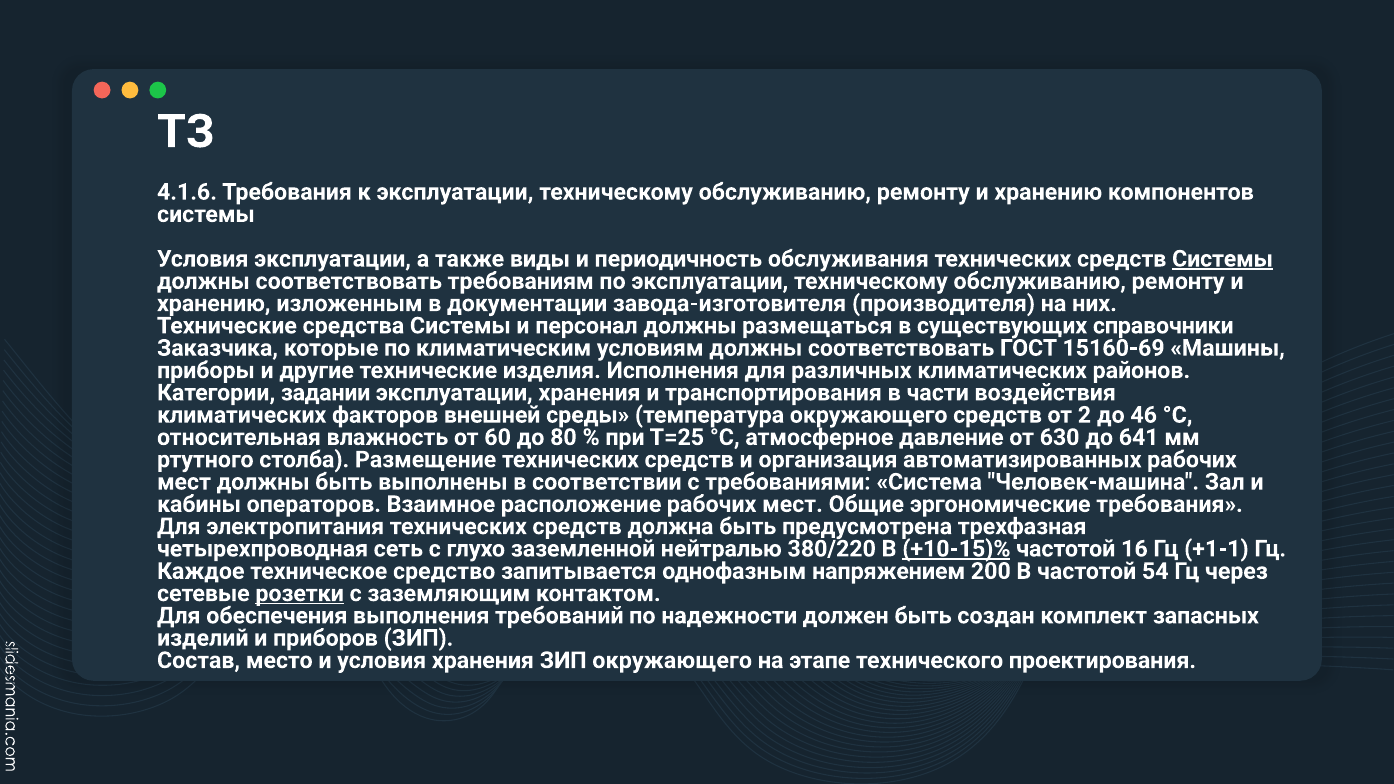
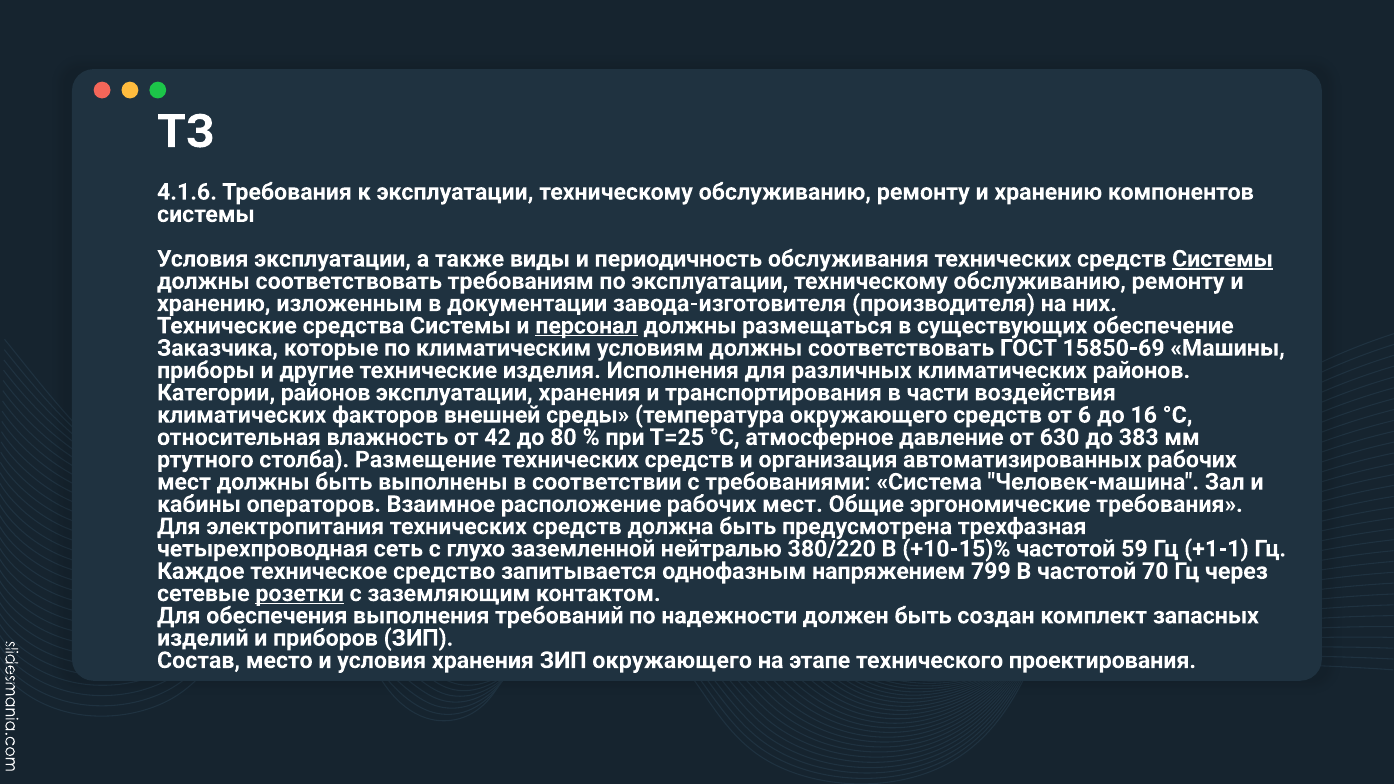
персонал underline: none -> present
справочники: справочники -> обеспечение
15160-69: 15160-69 -> 15850-69
Категории задании: задании -> районов
2: 2 -> 6
46: 46 -> 16
60: 60 -> 42
641: 641 -> 383
+10-15)% underline: present -> none
16: 16 -> 59
200: 200 -> 799
54: 54 -> 70
